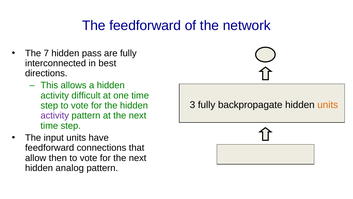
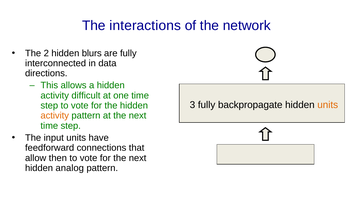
The feedforward: feedforward -> interactions
7: 7 -> 2
pass: pass -> blurs
best: best -> data
activity at (55, 115) colour: purple -> orange
